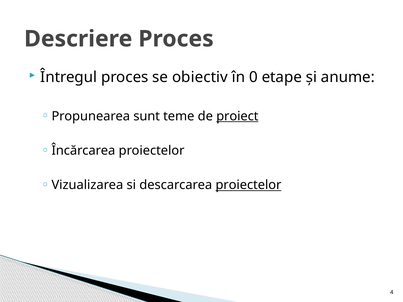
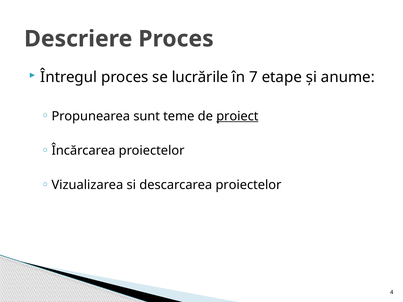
obiectiv: obiectiv -> lucrările
0: 0 -> 7
proiectelor at (248, 185) underline: present -> none
